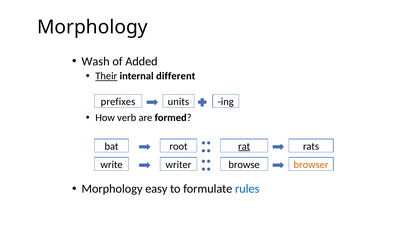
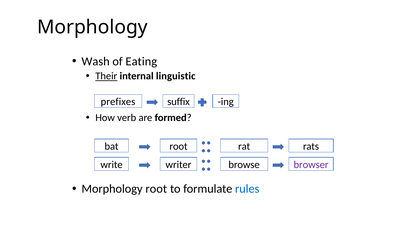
Added: Added -> Eating
different: different -> linguistic
units: units -> suffix
rat underline: present -> none
browser colour: orange -> purple
Morphology easy: easy -> root
